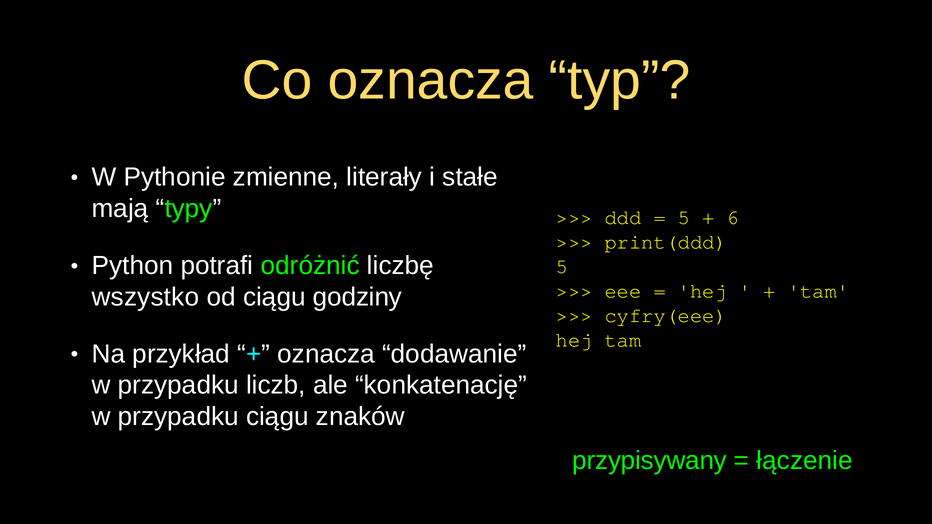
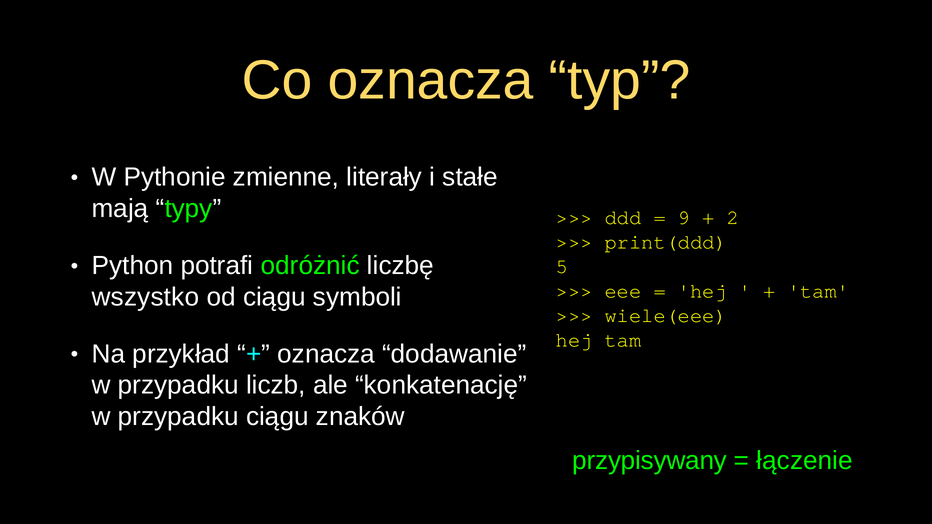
5 at (684, 218): 5 -> 9
6: 6 -> 2
godziny: godziny -> symboli
cyfry(eee: cyfry(eee -> wiele(eee
